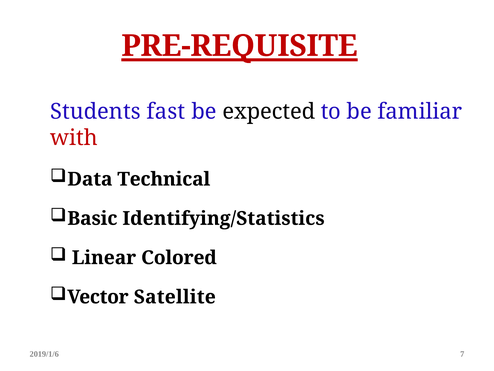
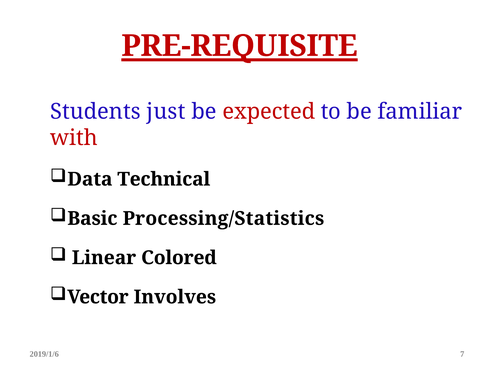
fast: fast -> just
expected colour: black -> red
Identifying/Statistics: Identifying/Statistics -> Processing/Statistics
Satellite: Satellite -> Involves
